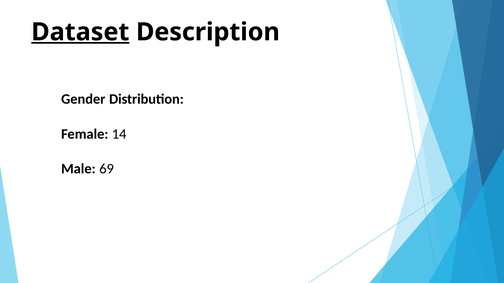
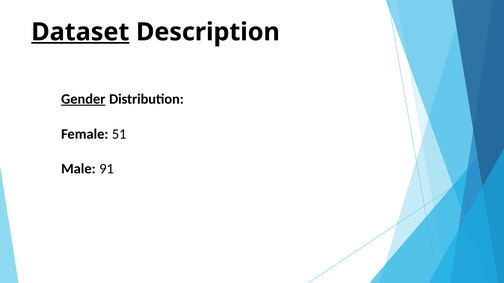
Gender underline: none -> present
14: 14 -> 51
69: 69 -> 91
